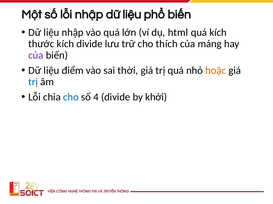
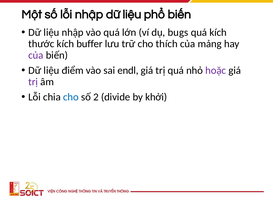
html: html -> bugs
kích divide: divide -> buffer
thời: thời -> endl
hoặc colour: orange -> purple
trị at (33, 82) colour: blue -> purple
4: 4 -> 2
